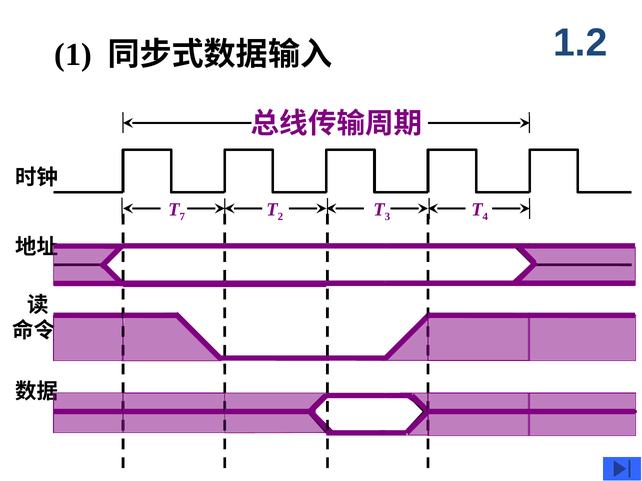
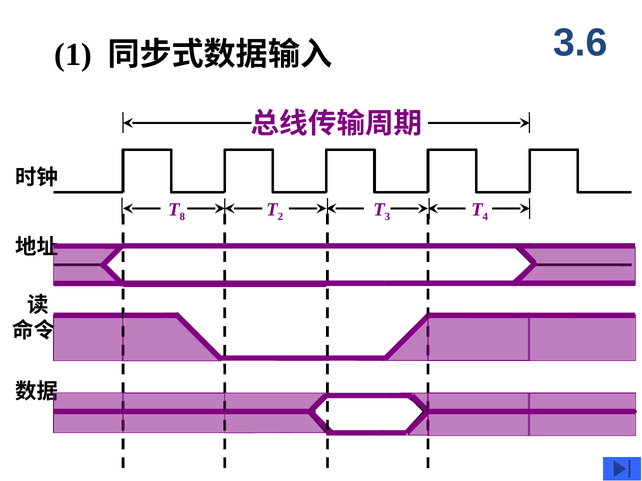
1.2: 1.2 -> 3.6
7: 7 -> 8
